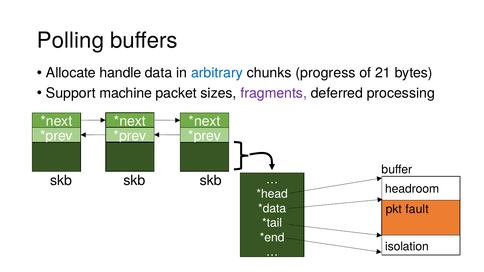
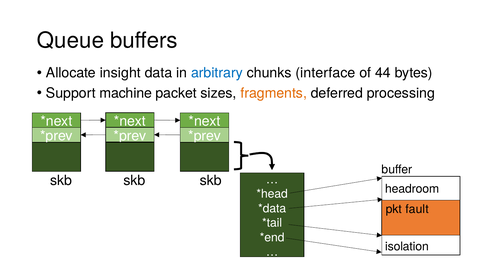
Polling: Polling -> Queue
handle: handle -> insight
progress: progress -> interface
21: 21 -> 44
fragments colour: purple -> orange
